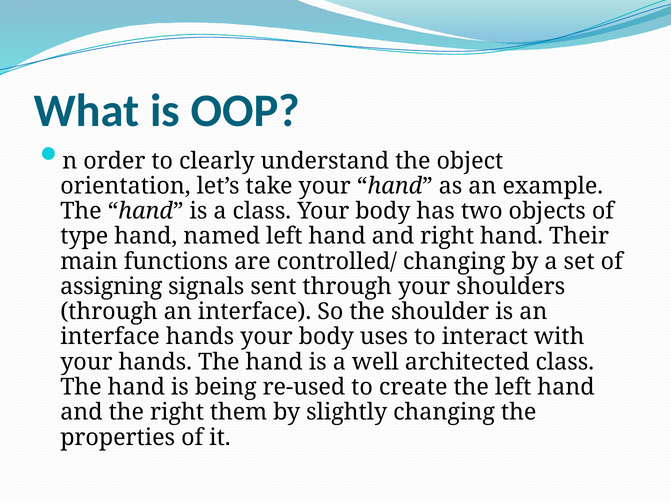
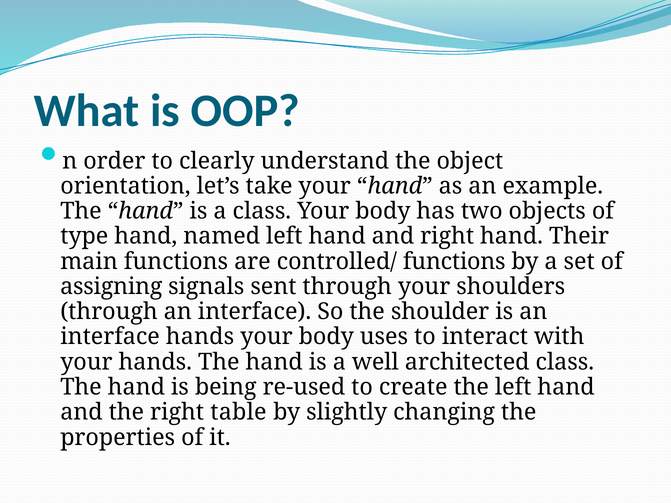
controlled/ changing: changing -> functions
them: them -> table
